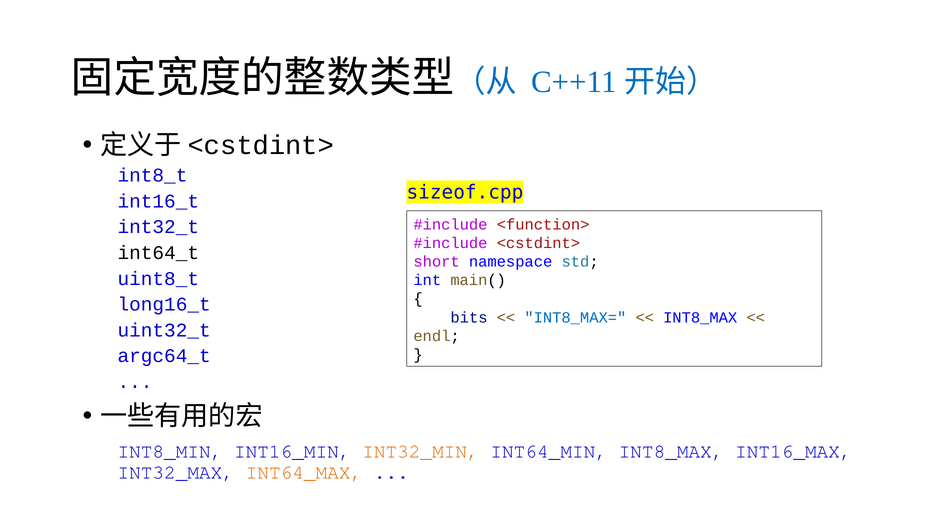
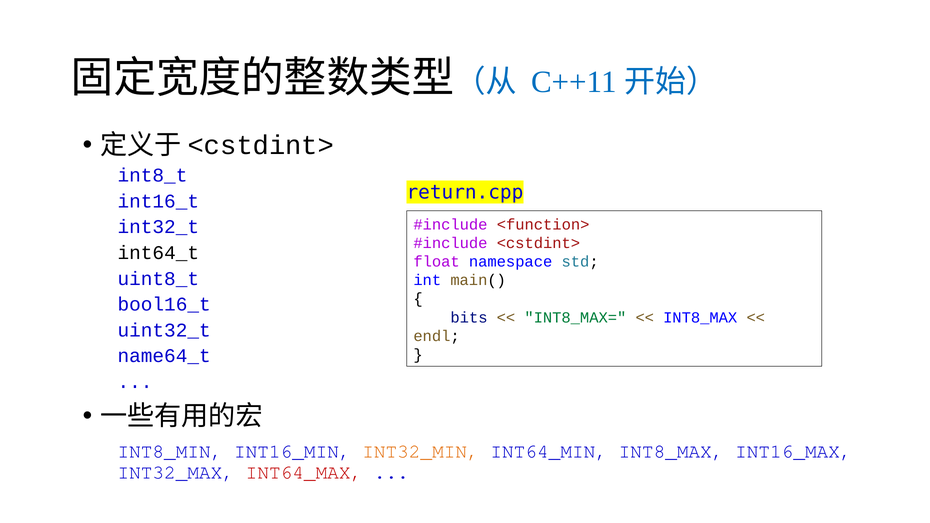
sizeof.cpp: sizeof.cpp -> return.cpp
short: short -> float
long16_t: long16_t -> bool16_t
INT8_MAX= colour: blue -> green
argc64_t: argc64_t -> name64_t
INT64_MAX colour: orange -> red
